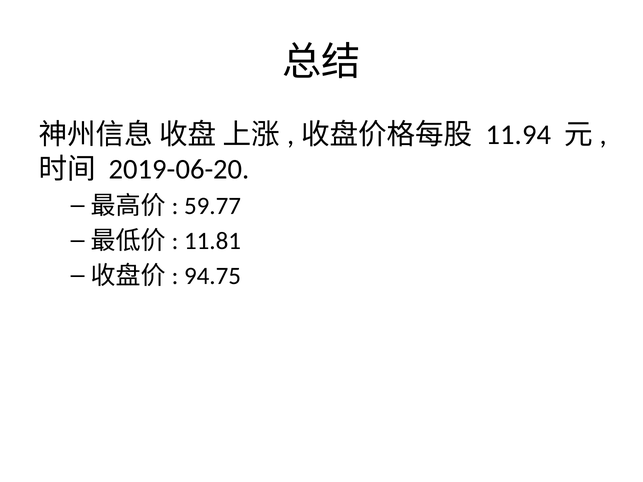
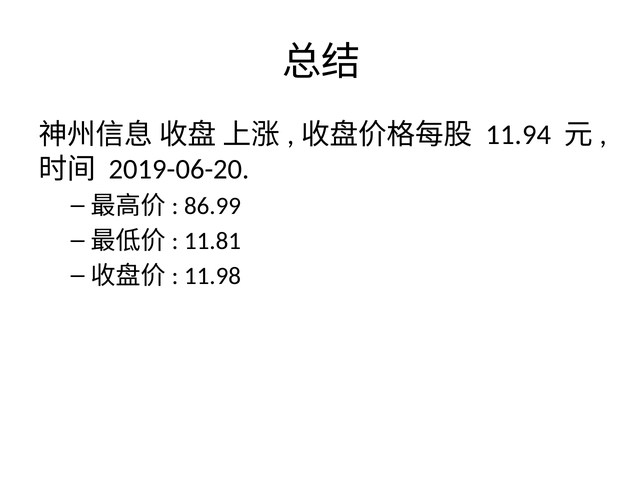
59.77: 59.77 -> 86.99
94.75: 94.75 -> 11.98
